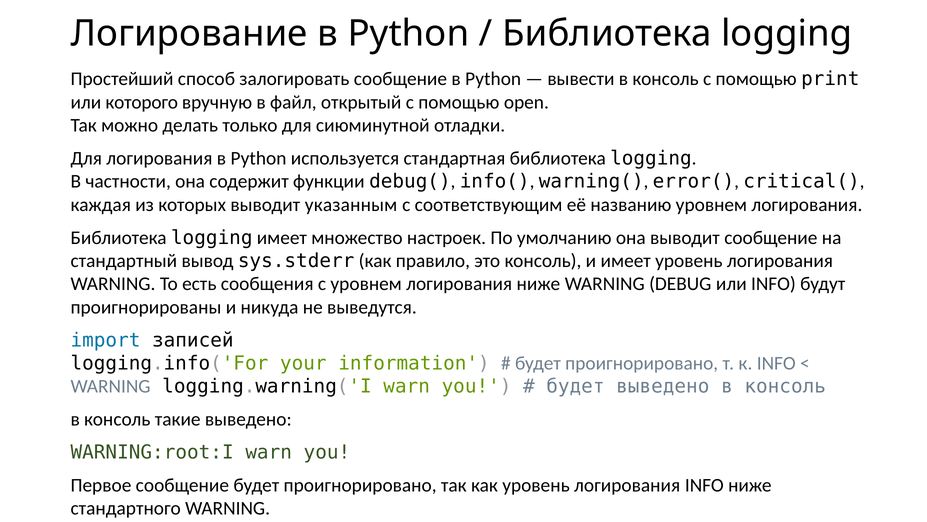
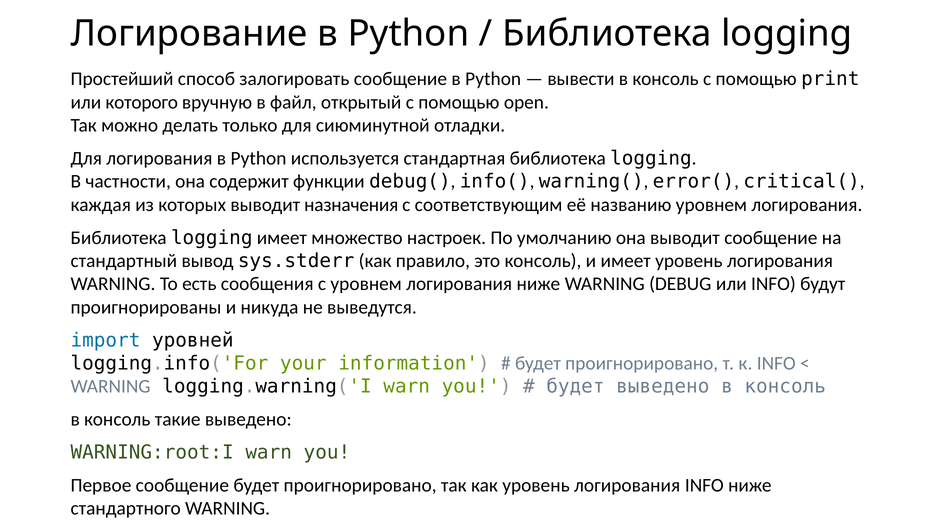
указанным: указанным -> назначения
записей: записей -> уровней
